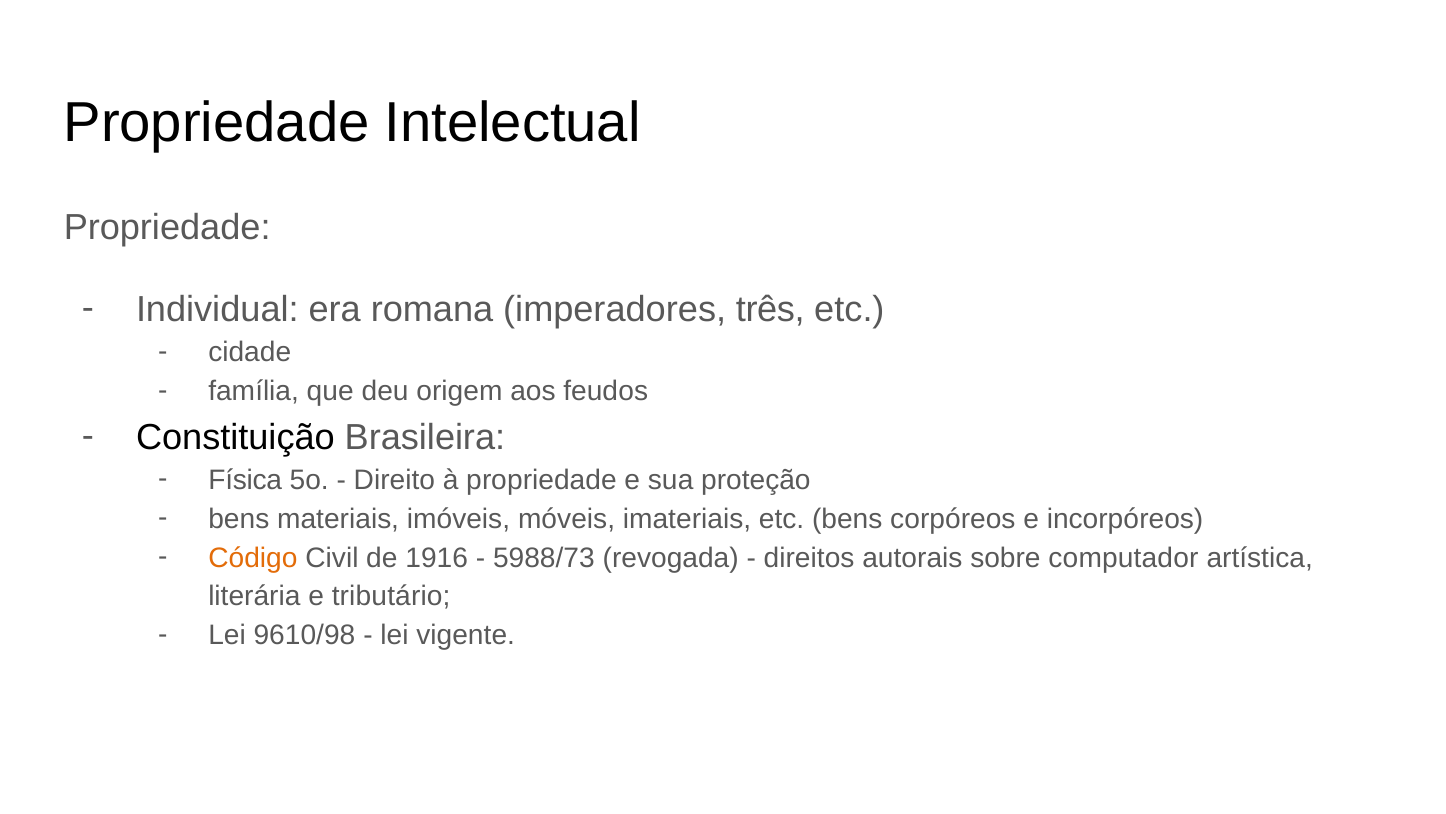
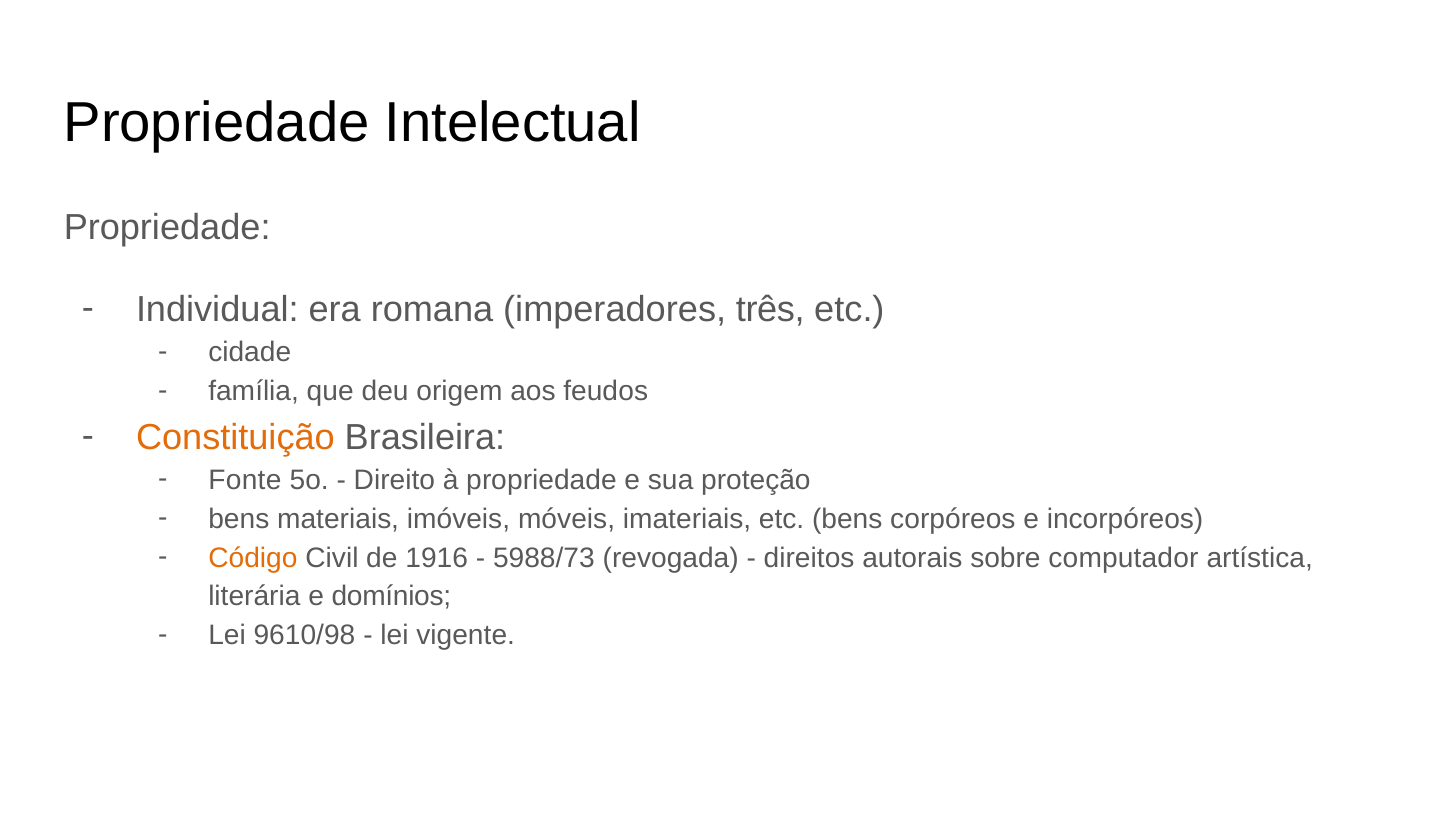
Constituição colour: black -> orange
Física: Física -> Fonte
tributário: tributário -> domínios
